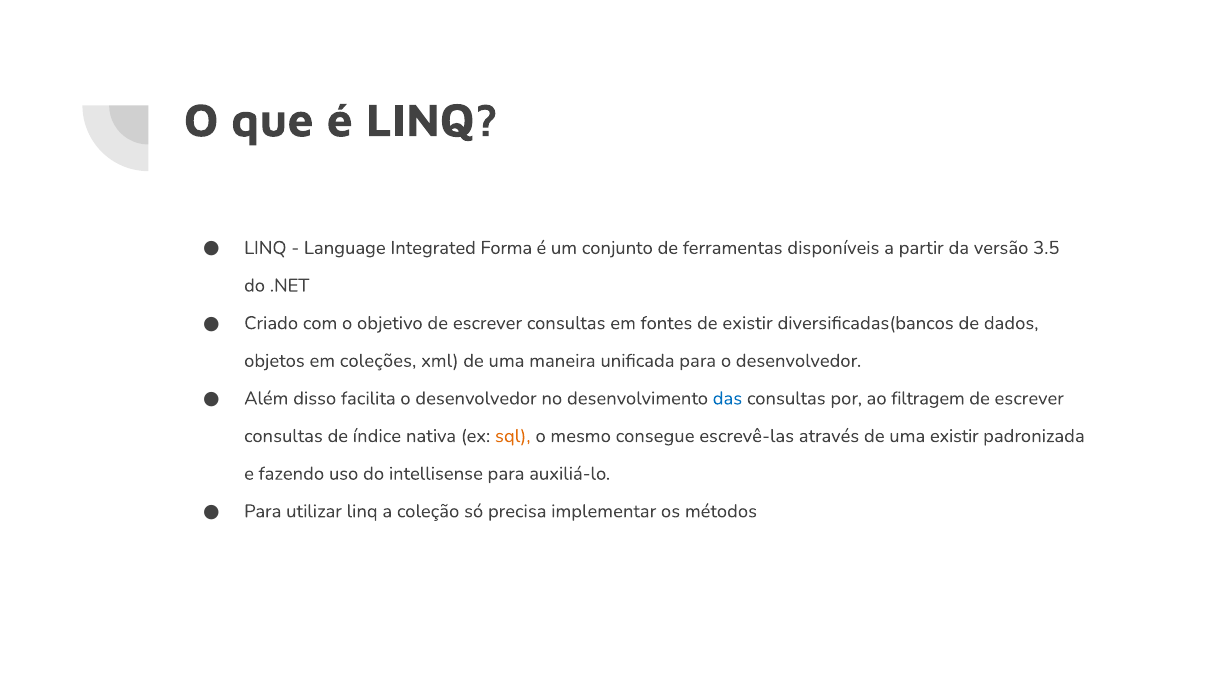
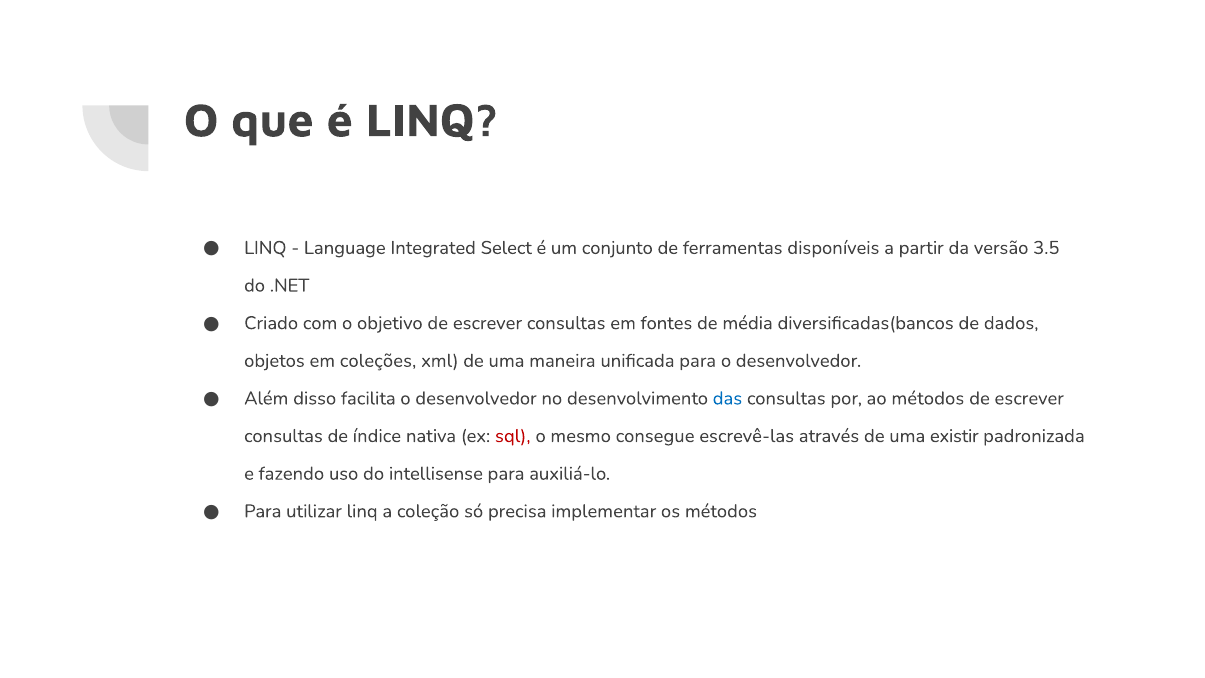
Forma: Forma -> Select
de existir: existir -> média
ao filtragem: filtragem -> métodos
sql colour: orange -> red
